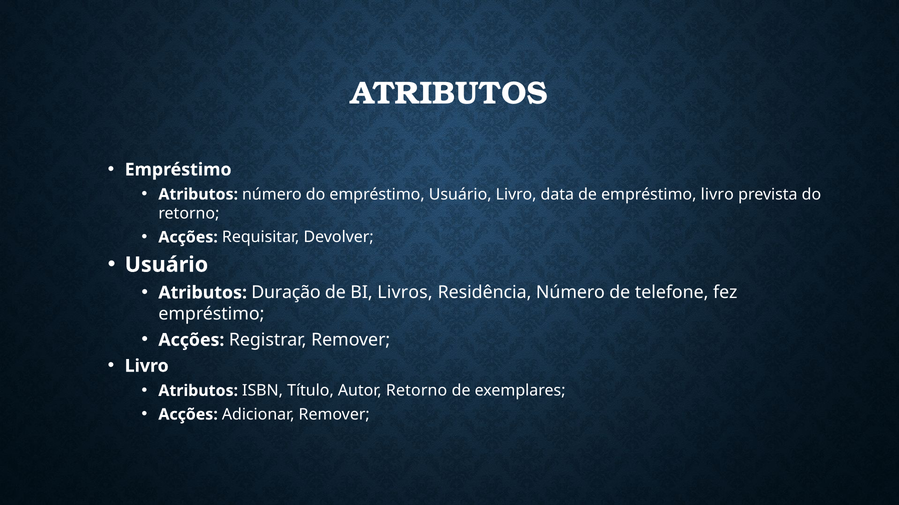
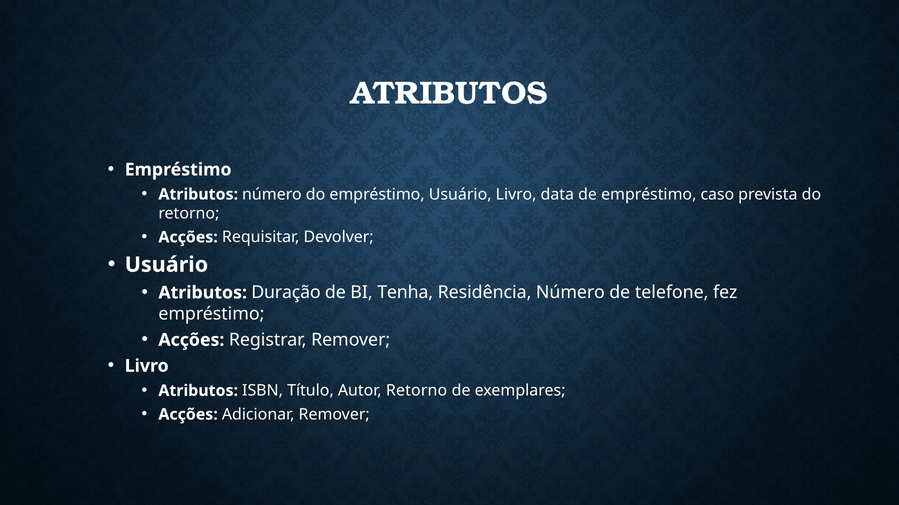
empréstimo livro: livro -> caso
Livros: Livros -> Tenha
